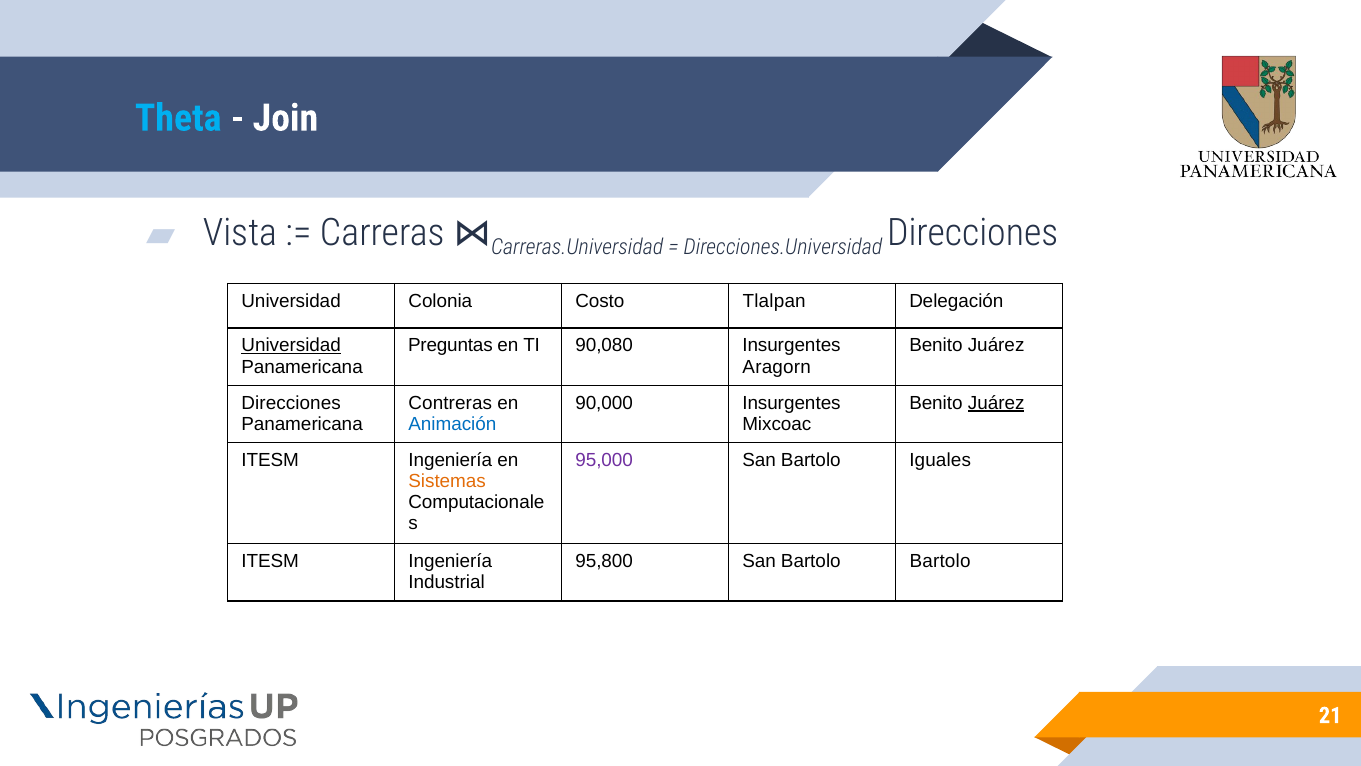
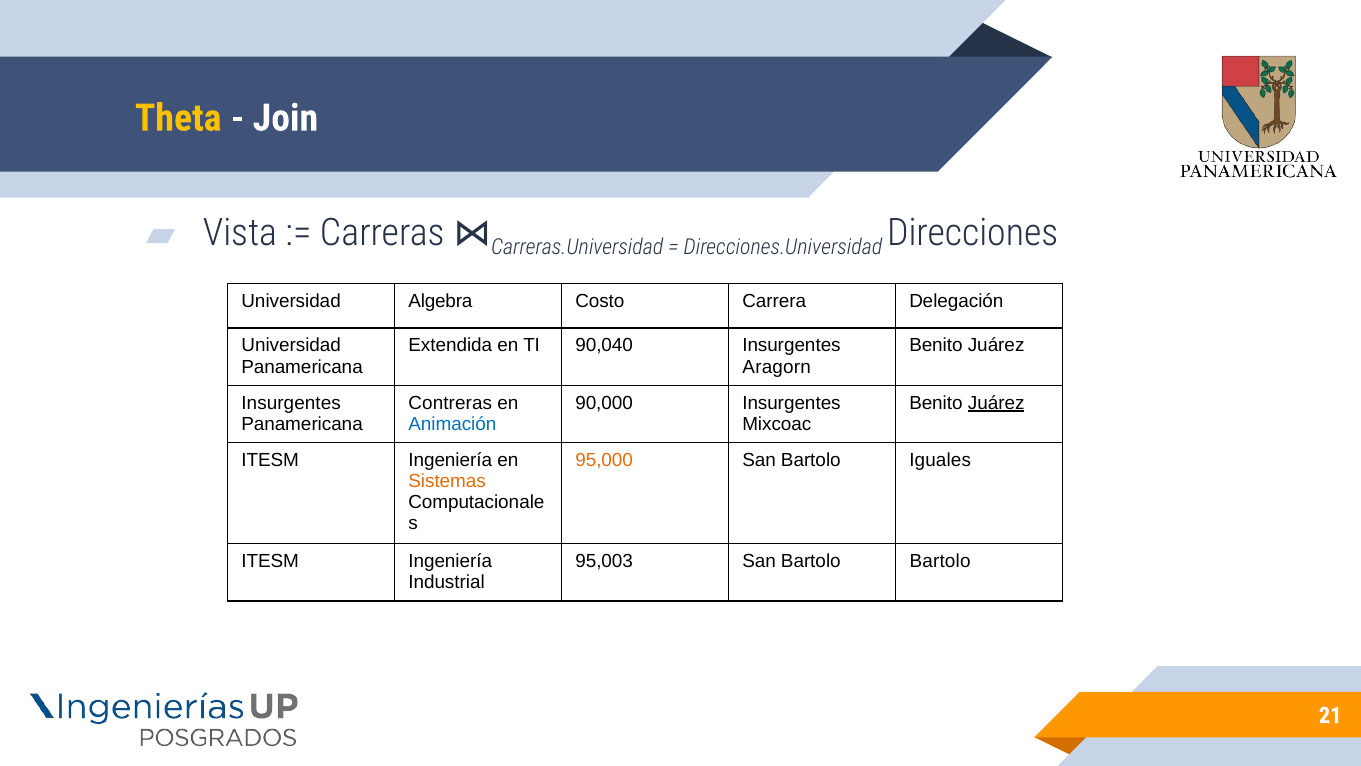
Theta colour: light blue -> yellow
Colonia: Colonia -> Algebra
Tlalpan: Tlalpan -> Carrera
Universidad at (291, 345) underline: present -> none
Preguntas: Preguntas -> Extendida
90,080: 90,080 -> 90,040
Direcciones at (291, 403): Direcciones -> Insurgentes
95,000 colour: purple -> orange
95,800: 95,800 -> 95,003
